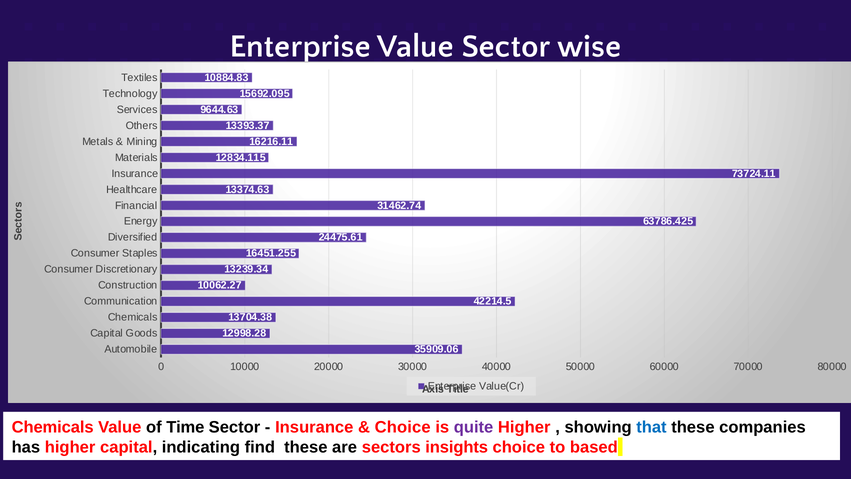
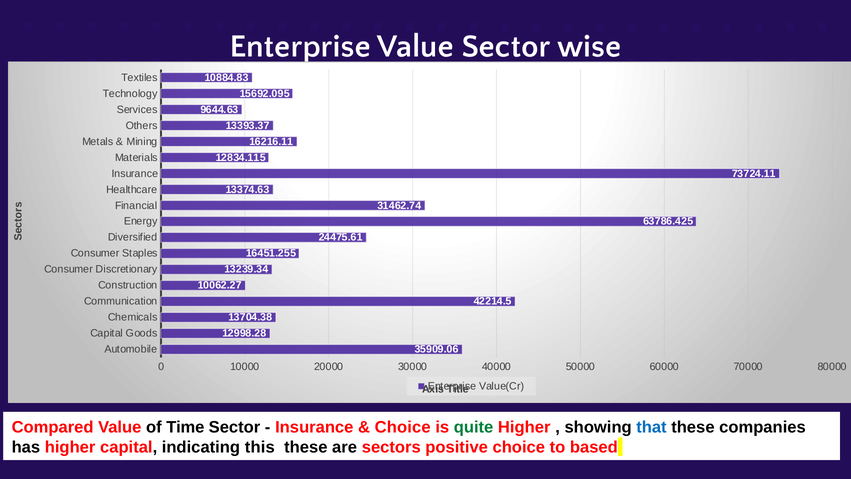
Chemicals at (53, 427): Chemicals -> Compared
quite colour: purple -> green
find: find -> this
insights: insights -> positive
